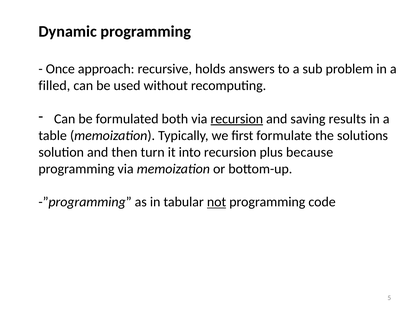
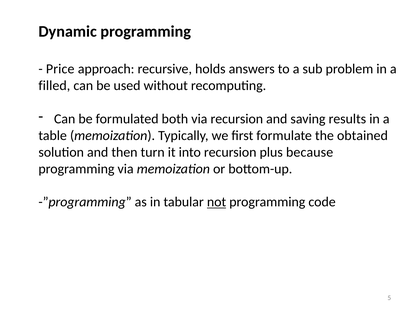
Once: Once -> Price
recursion at (237, 119) underline: present -> none
solutions: solutions -> obtained
